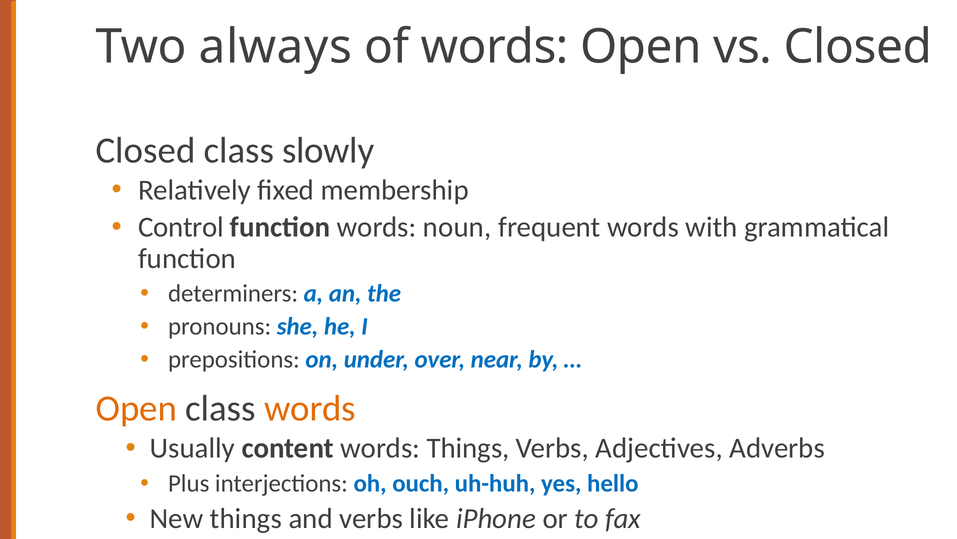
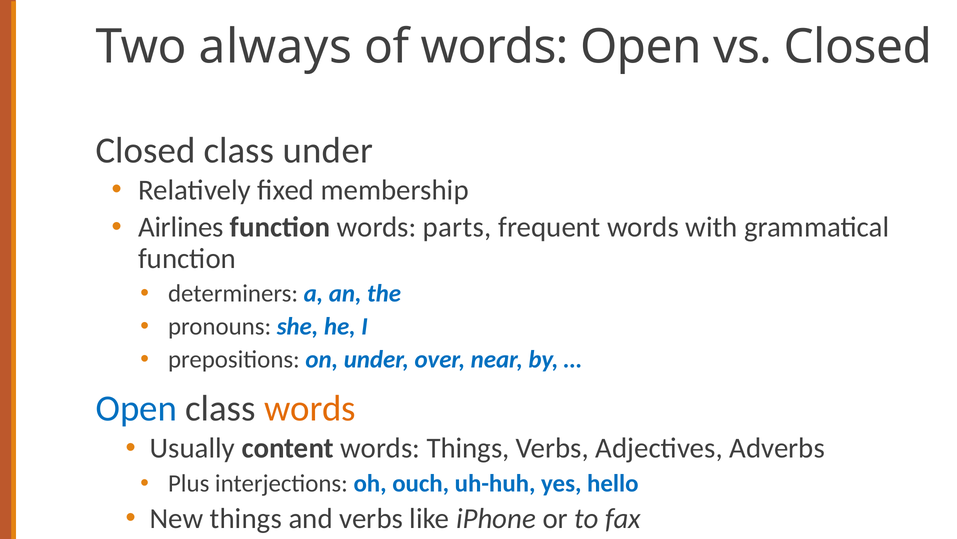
class slowly: slowly -> under
Control: Control -> Airlines
noun: noun -> parts
Open at (136, 408) colour: orange -> blue
